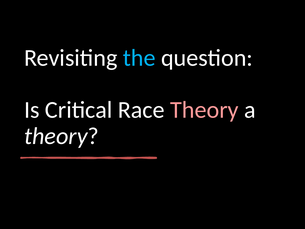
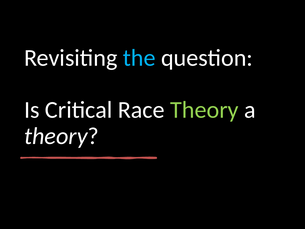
Theory at (204, 110) colour: pink -> light green
